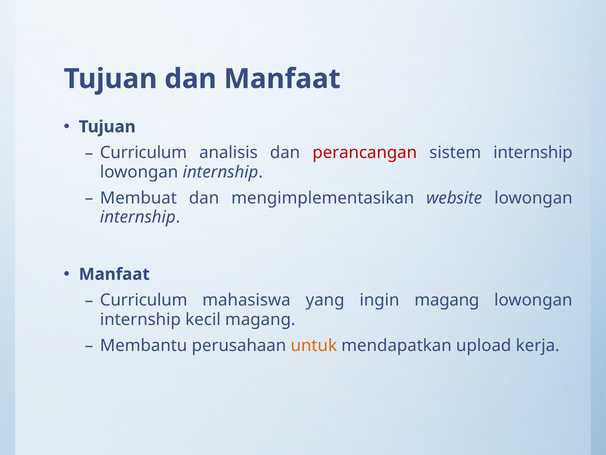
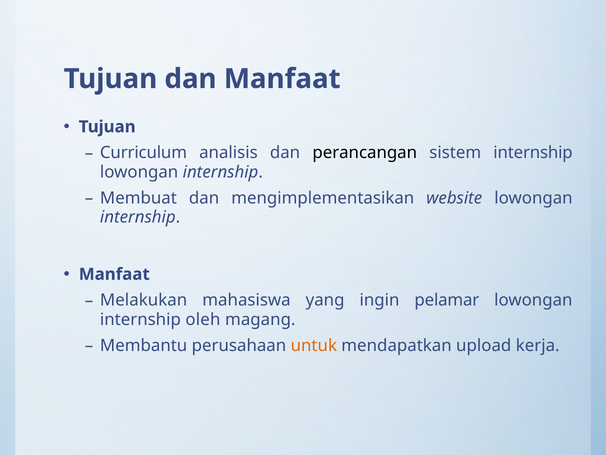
perancangan colour: red -> black
Curriculum at (144, 300): Curriculum -> Melakukan
ingin magang: magang -> pelamar
kecil: kecil -> oleh
